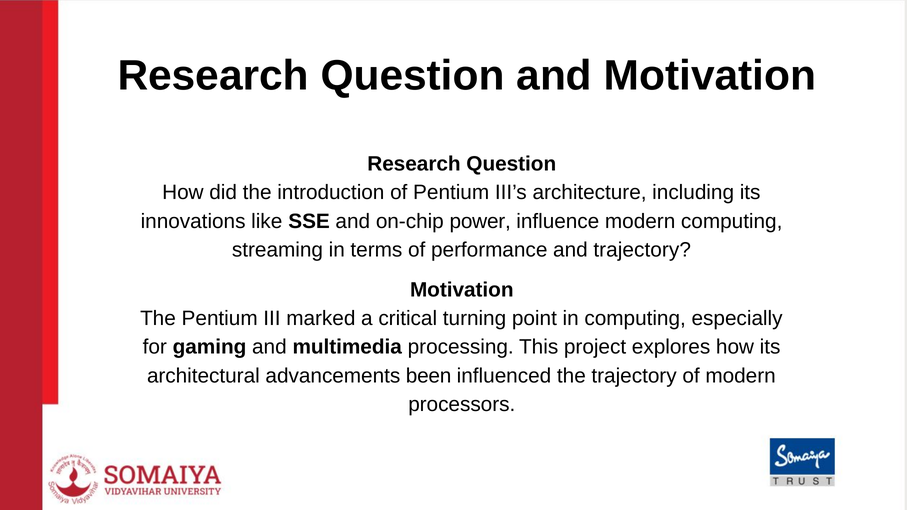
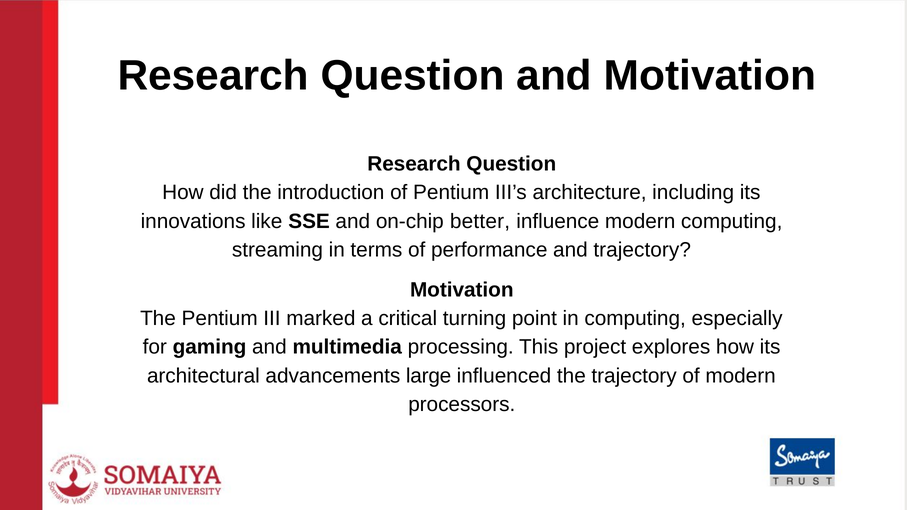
power: power -> better
been: been -> large
